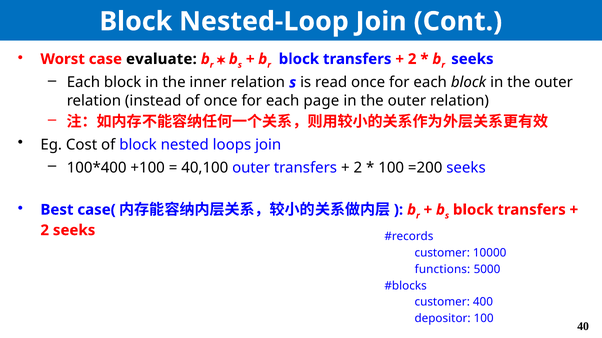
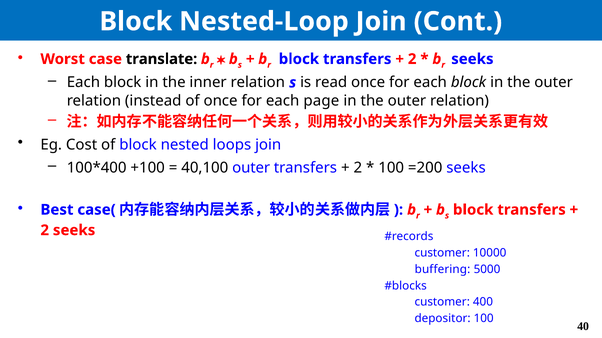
evaluate: evaluate -> translate
functions: functions -> buffering
